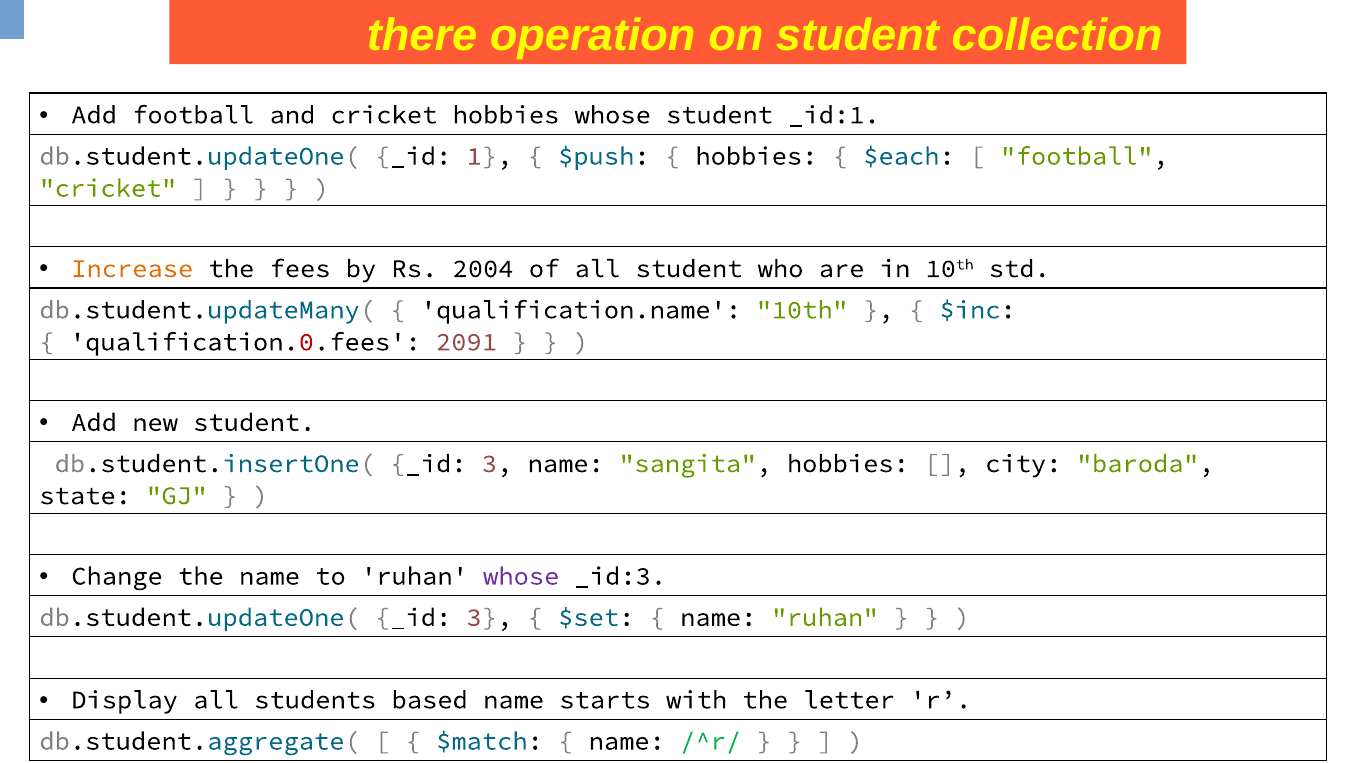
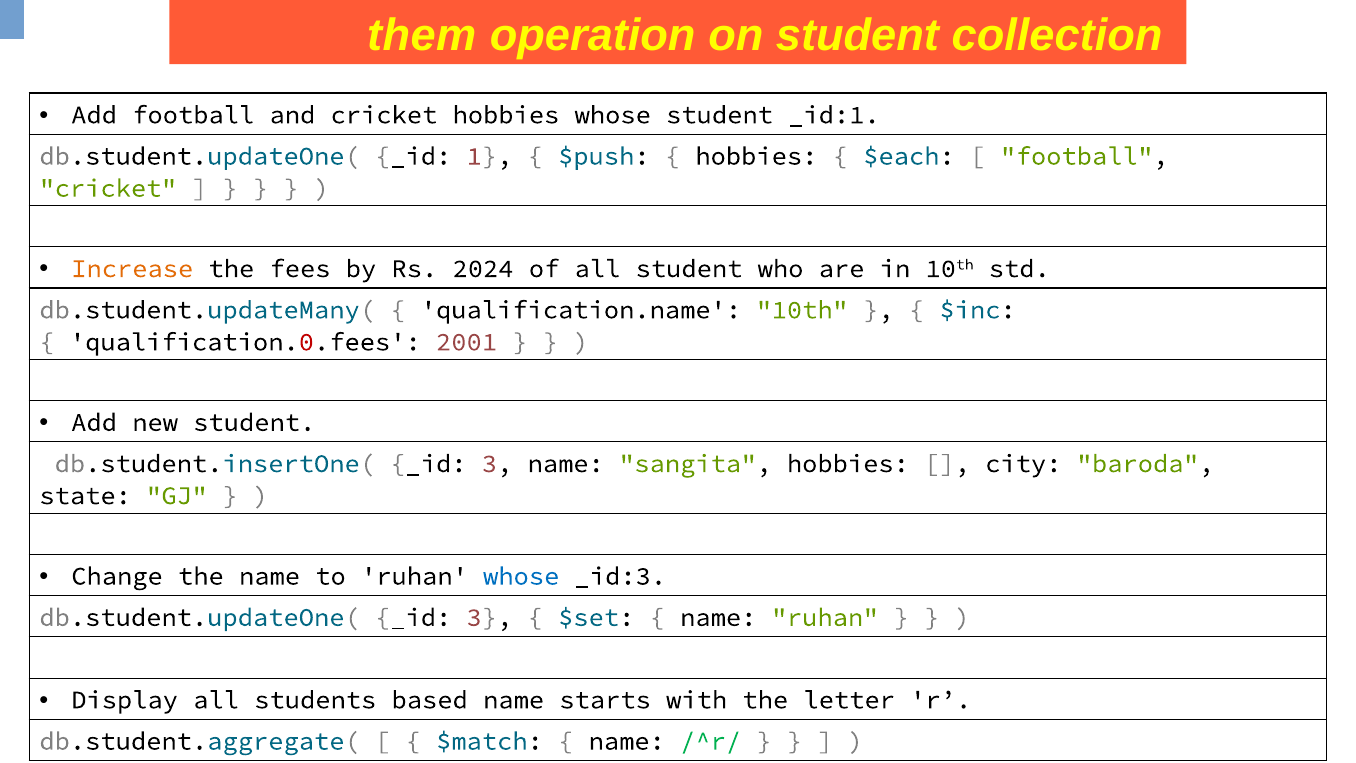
there: there -> them
2004: 2004 -> 2024
2091: 2091 -> 2001
whose at (521, 576) colour: purple -> blue
